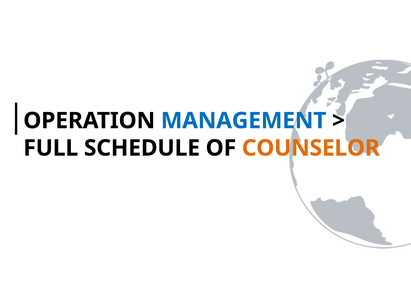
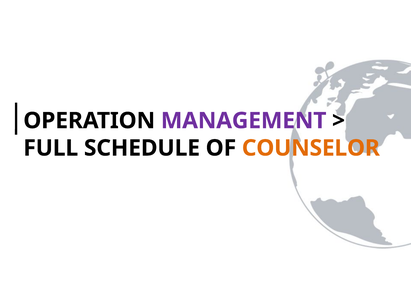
MANAGEMENT colour: blue -> purple
